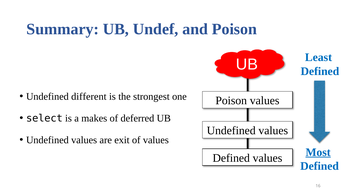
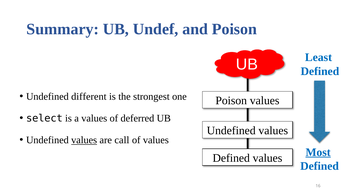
a makes: makes -> values
values at (84, 140) underline: none -> present
exit: exit -> call
